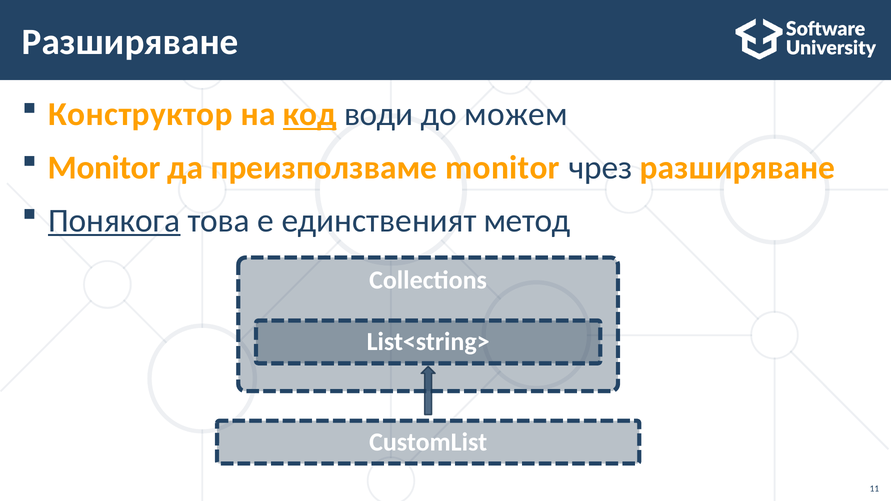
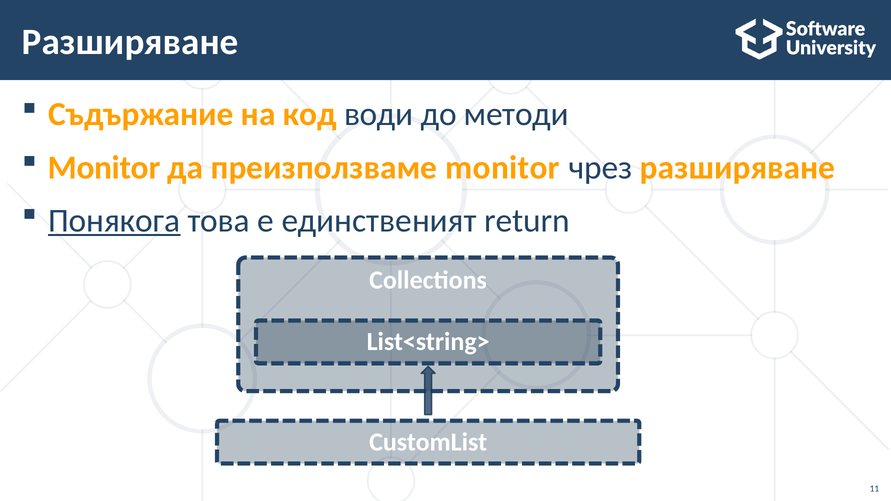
Конструктор: Конструктор -> Съдържание
код underline: present -> none
можем: можем -> методи
метод: метод -> return
